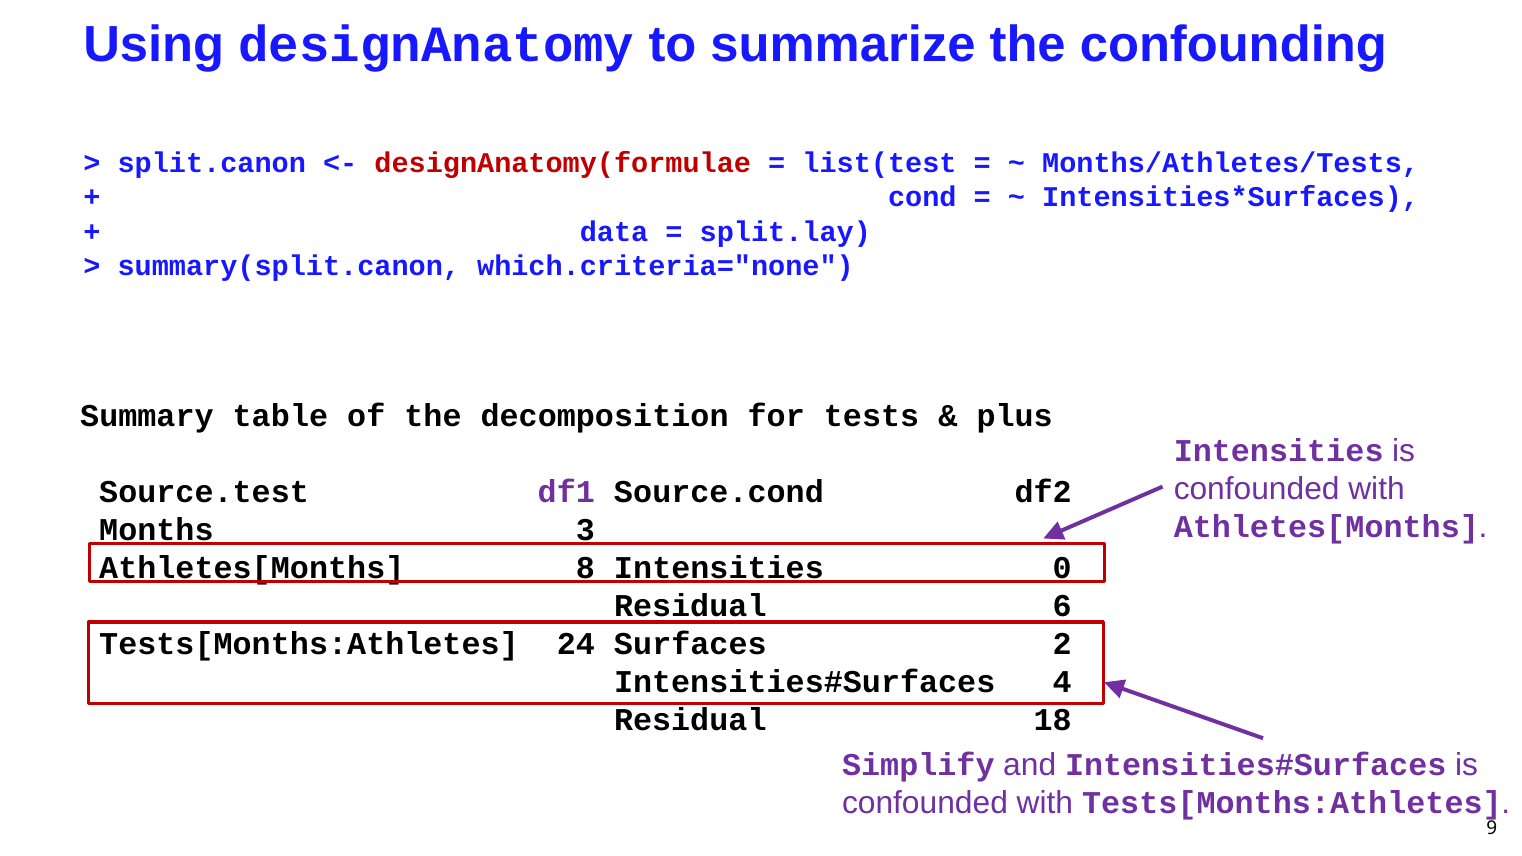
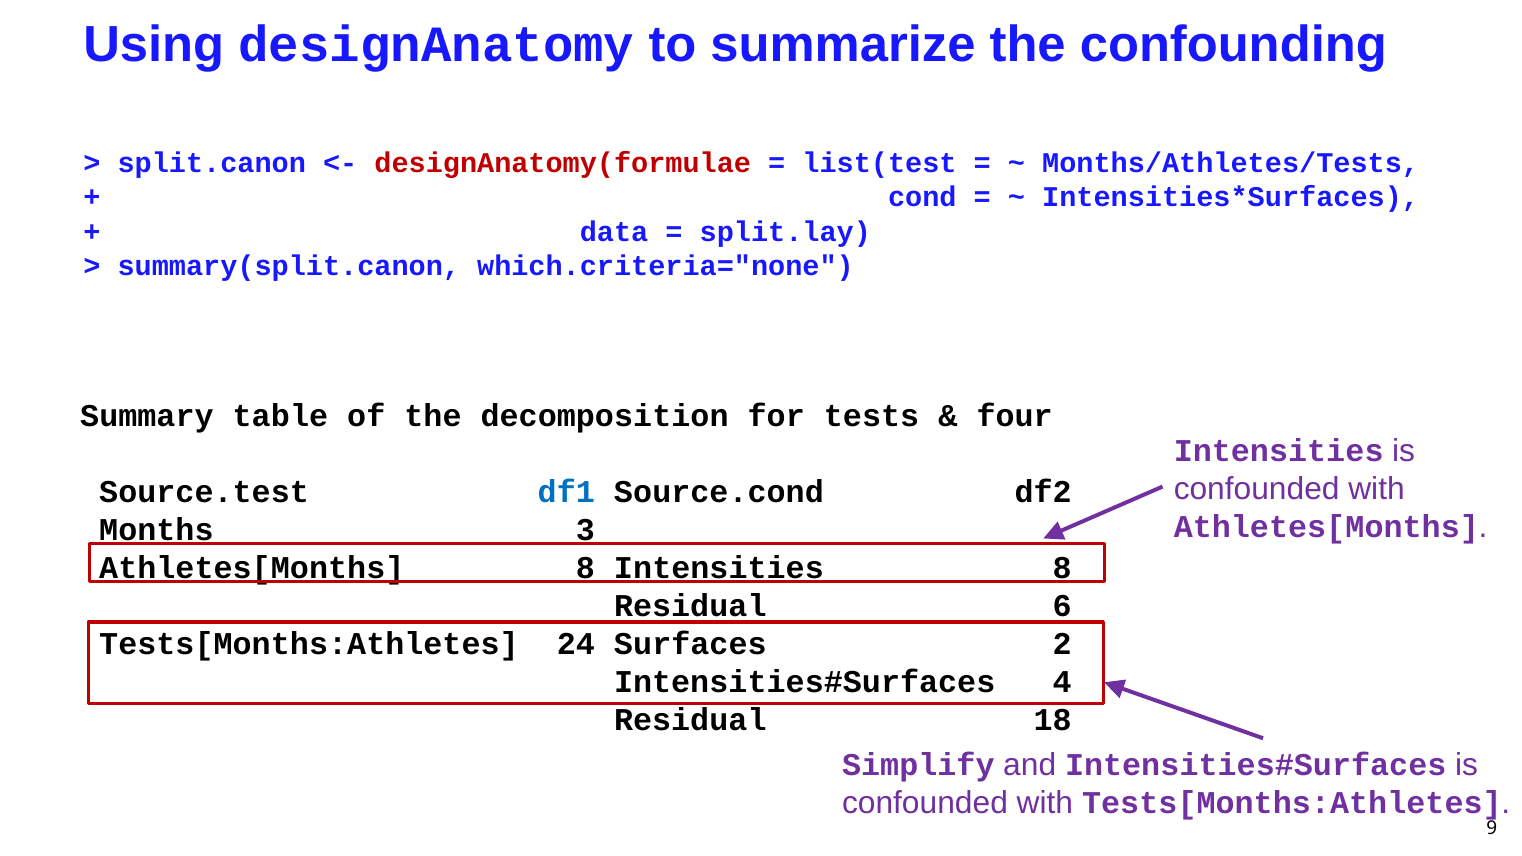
plus: plus -> four
df1 colour: purple -> blue
Intensities 0: 0 -> 8
